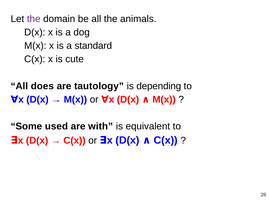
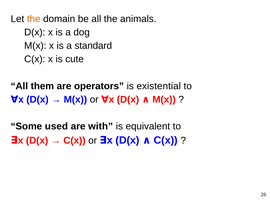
the at (34, 19) colour: purple -> orange
does: does -> them
tautology: tautology -> operators
depending: depending -> existential
